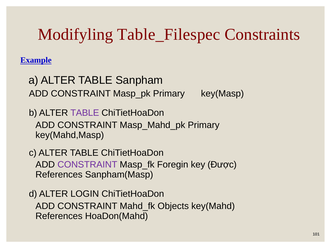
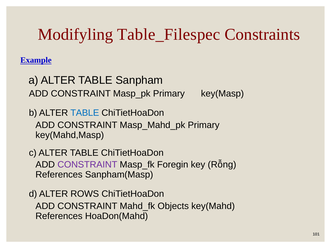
TABLE at (85, 113) colour: purple -> blue
Được: Được -> Rỗng
LOGIN: LOGIN -> ROWS
